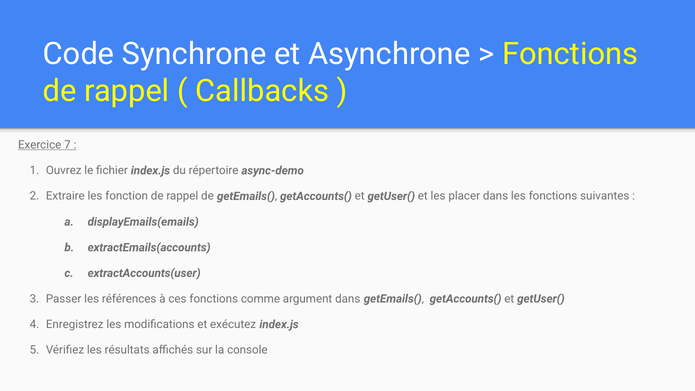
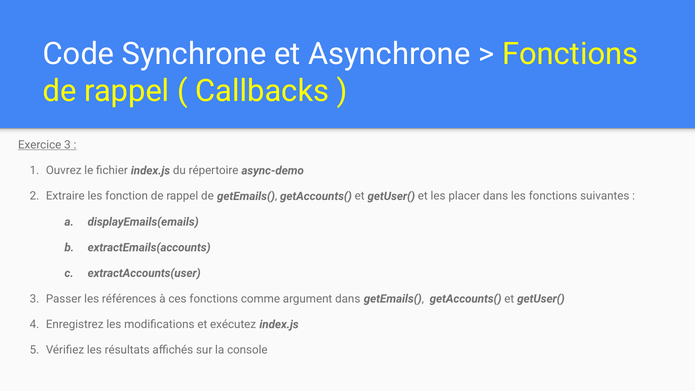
Exercice 7: 7 -> 3
